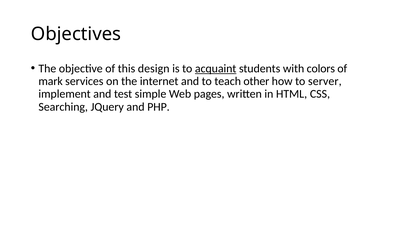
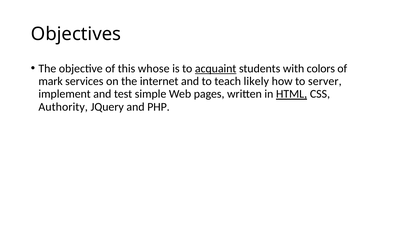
design: design -> whose
other: other -> likely
HTML underline: none -> present
Searching: Searching -> Authority
